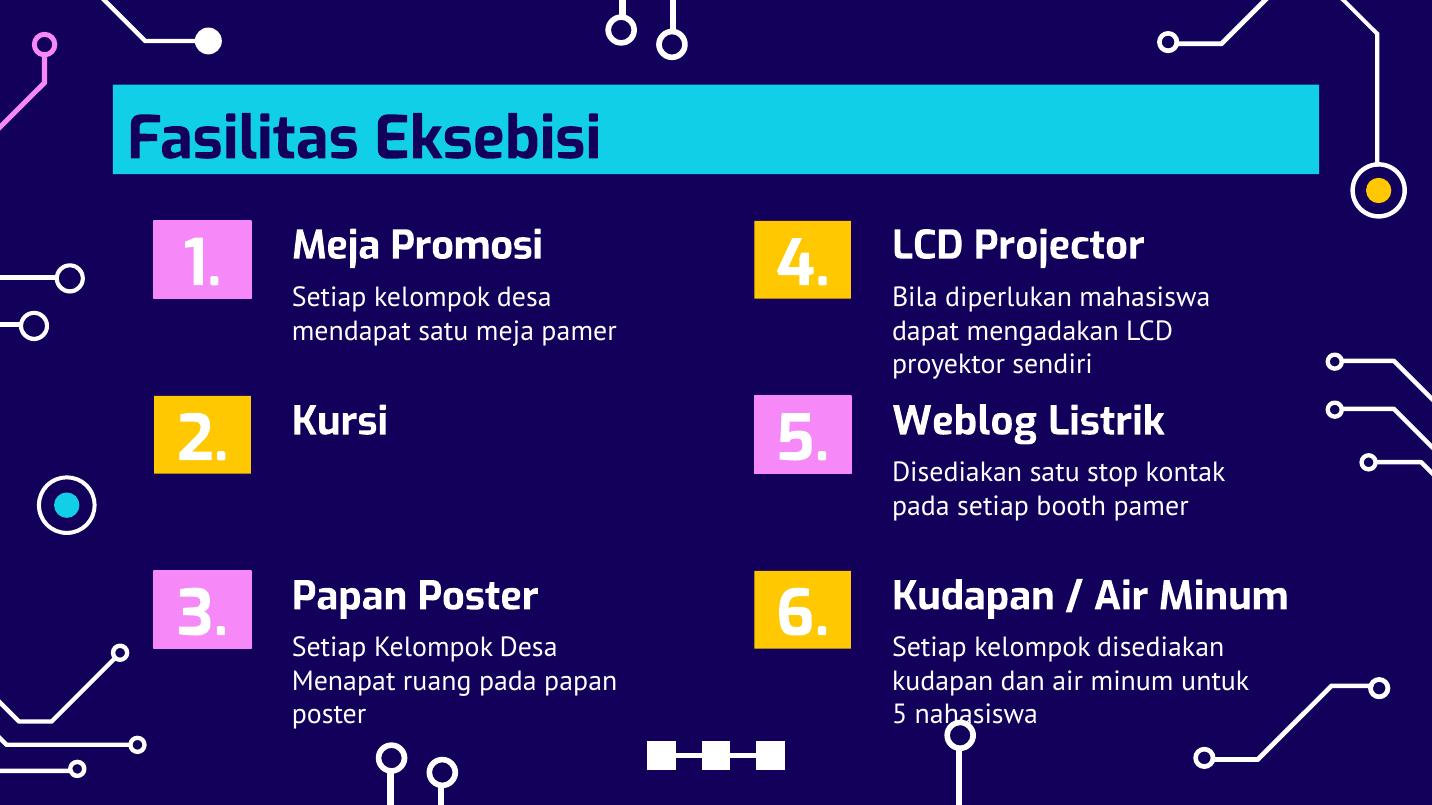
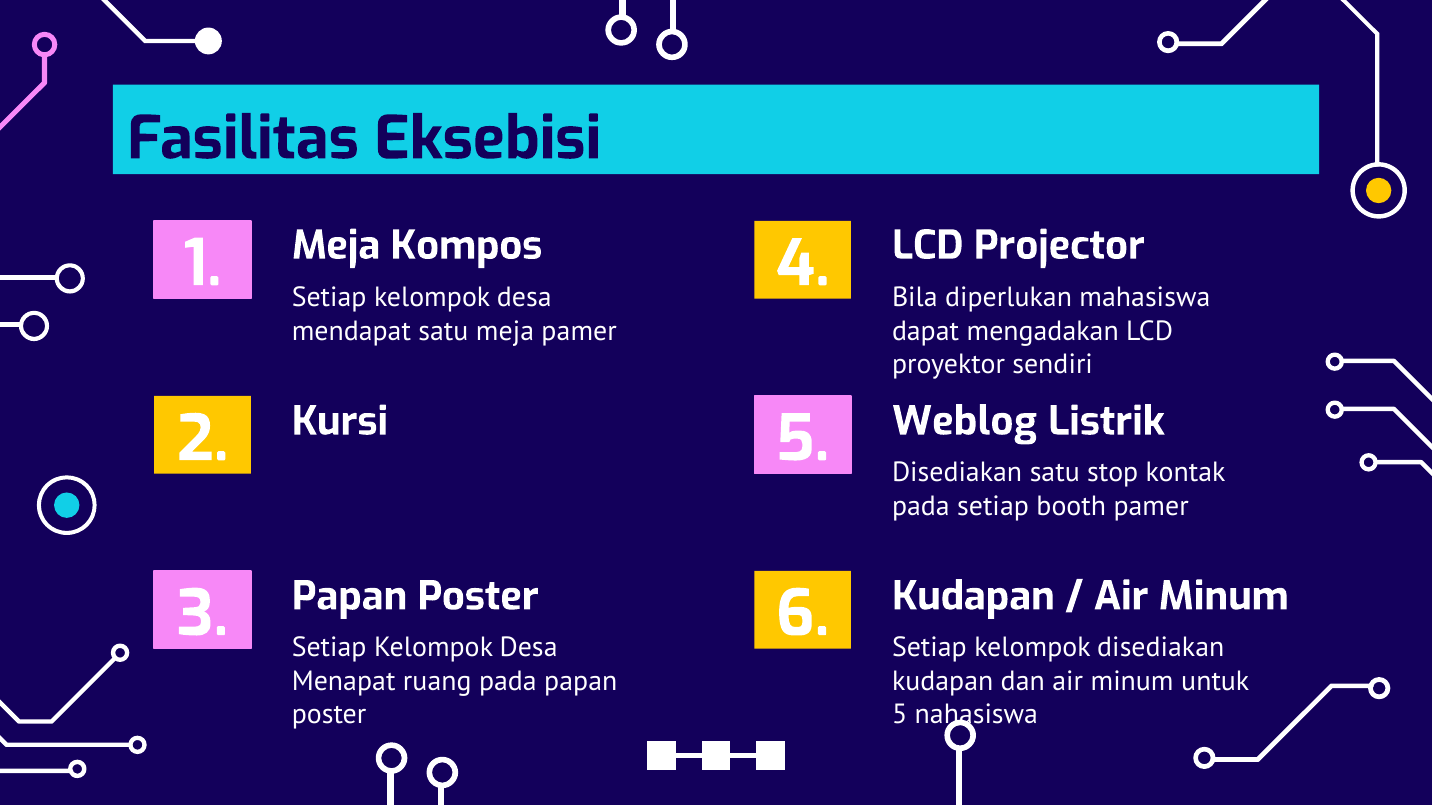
Promosi: Promosi -> Kompos
